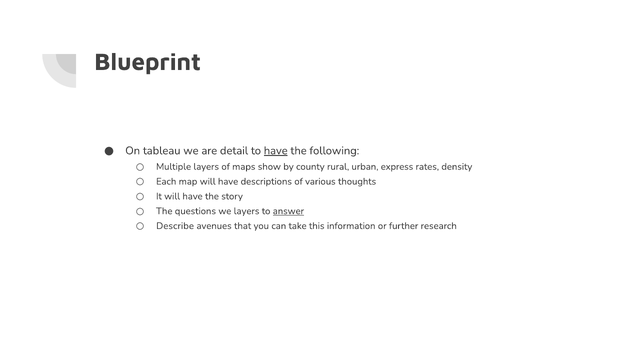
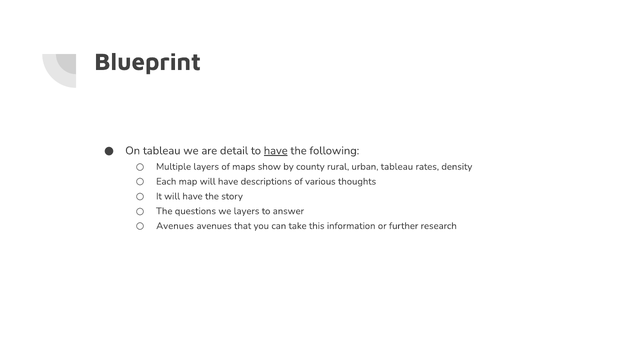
urban express: express -> tableau
answer underline: present -> none
Describe at (175, 226): Describe -> Avenues
